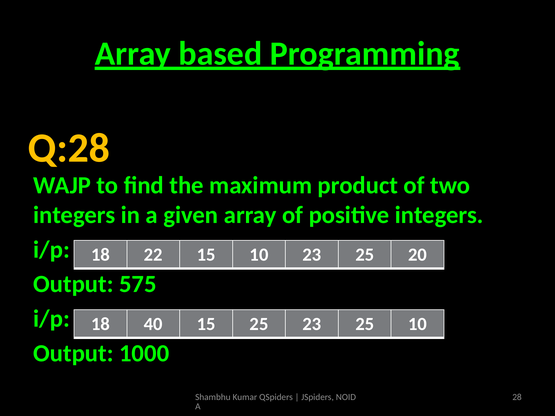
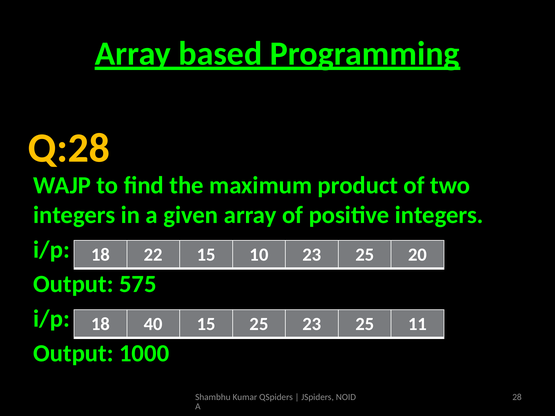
25 10: 10 -> 11
